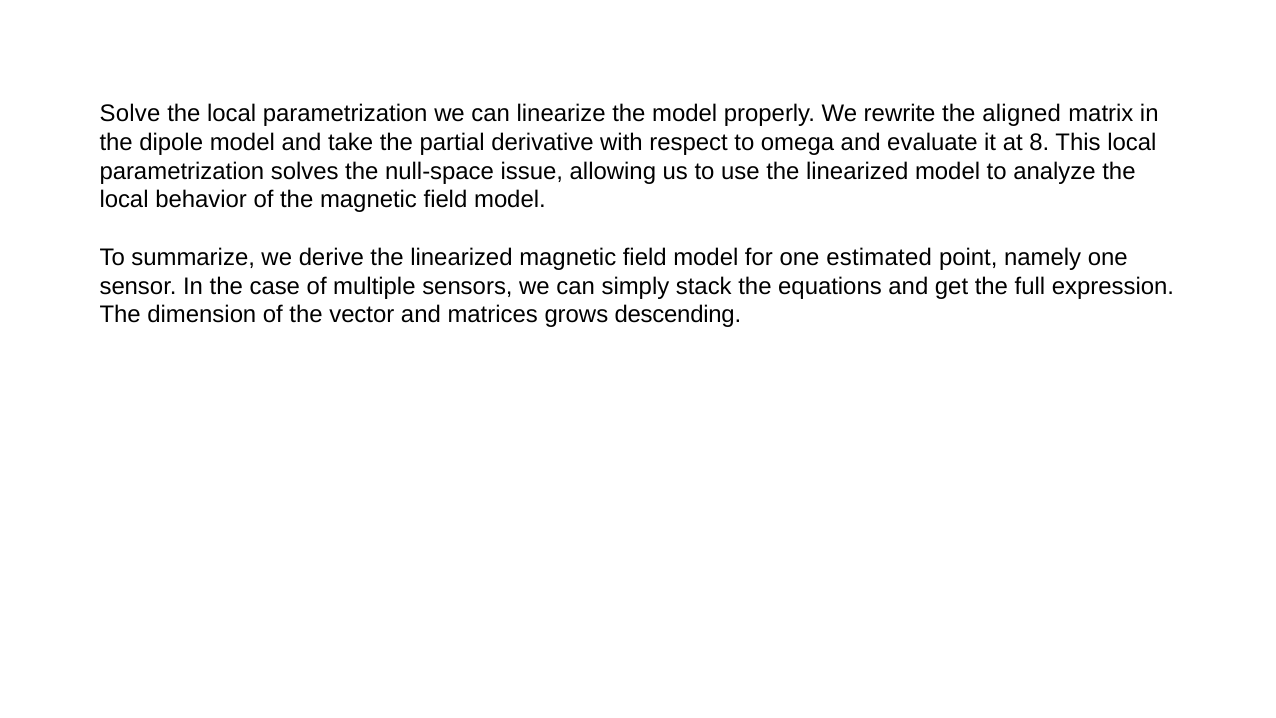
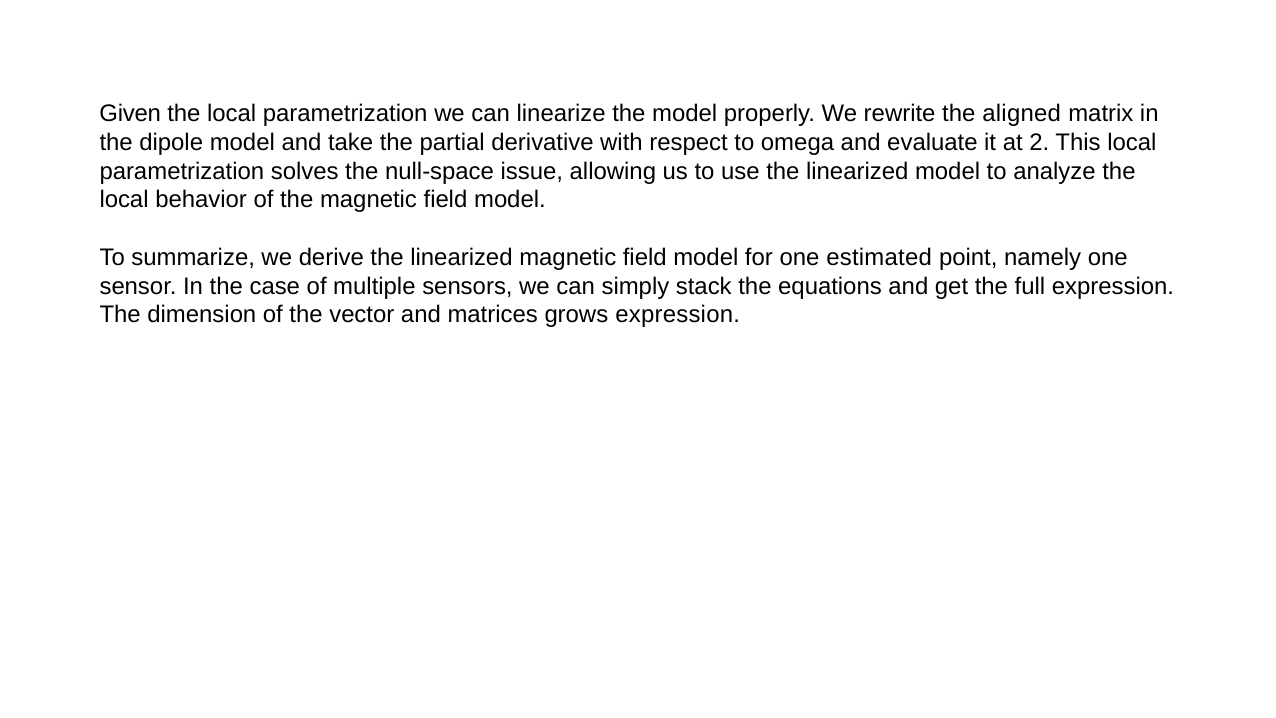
Solve: Solve -> Given
8: 8 -> 2
grows descending: descending -> expression
